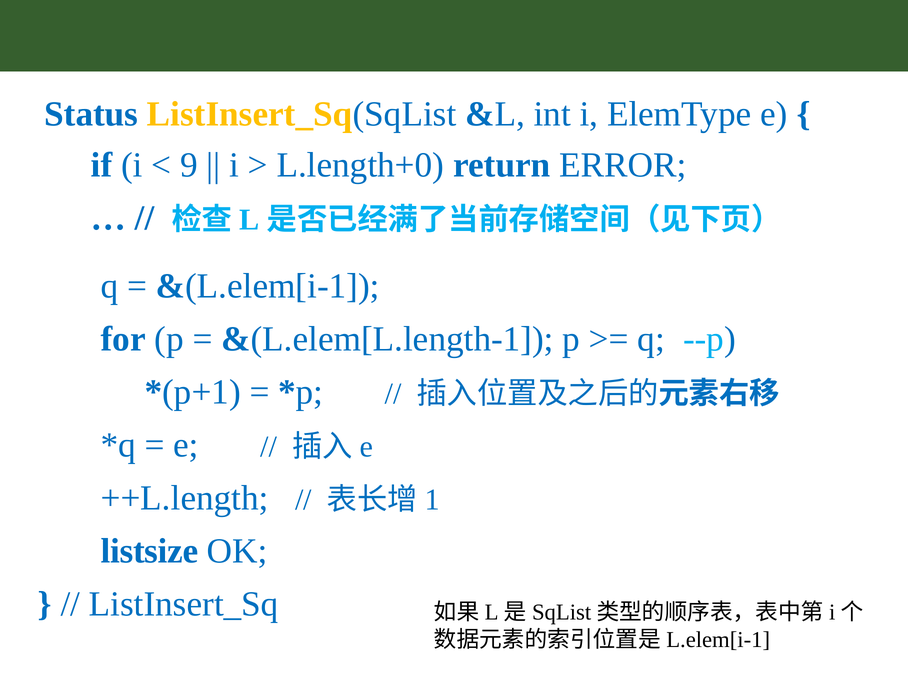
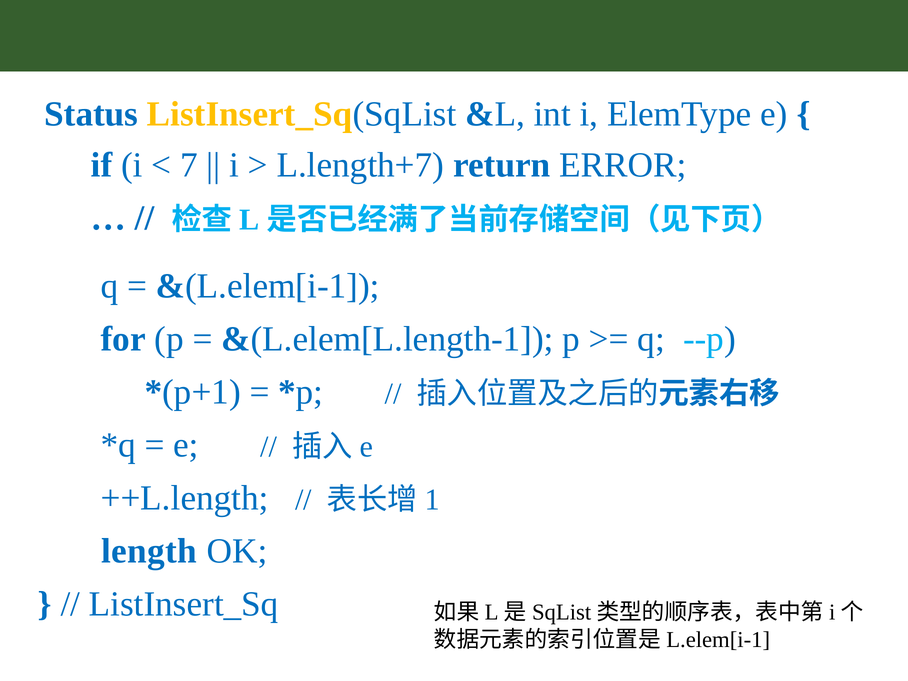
9: 9 -> 7
L.length+0: L.length+0 -> L.length+7
listsize: listsize -> length
